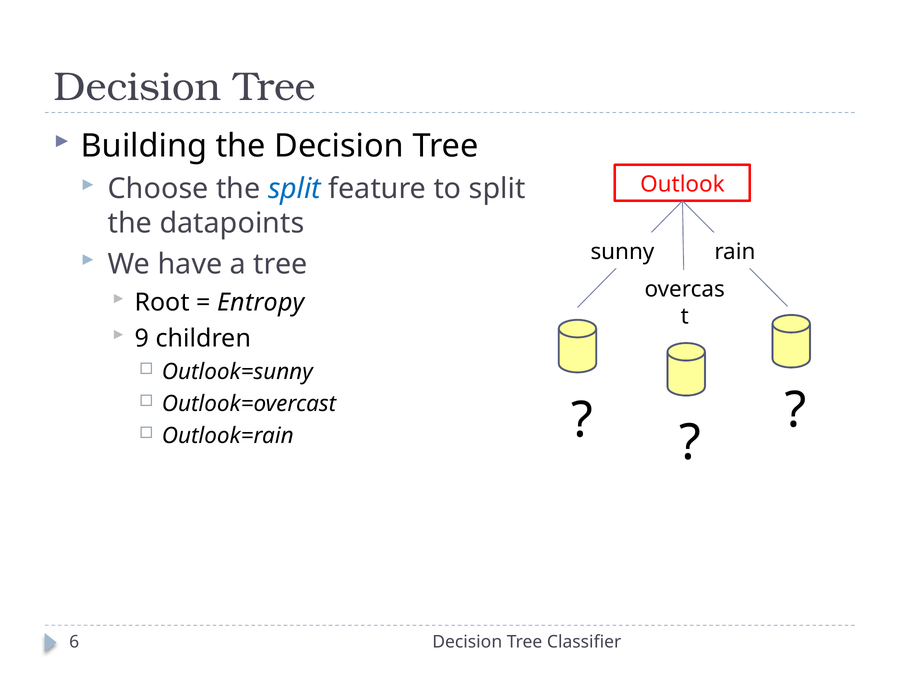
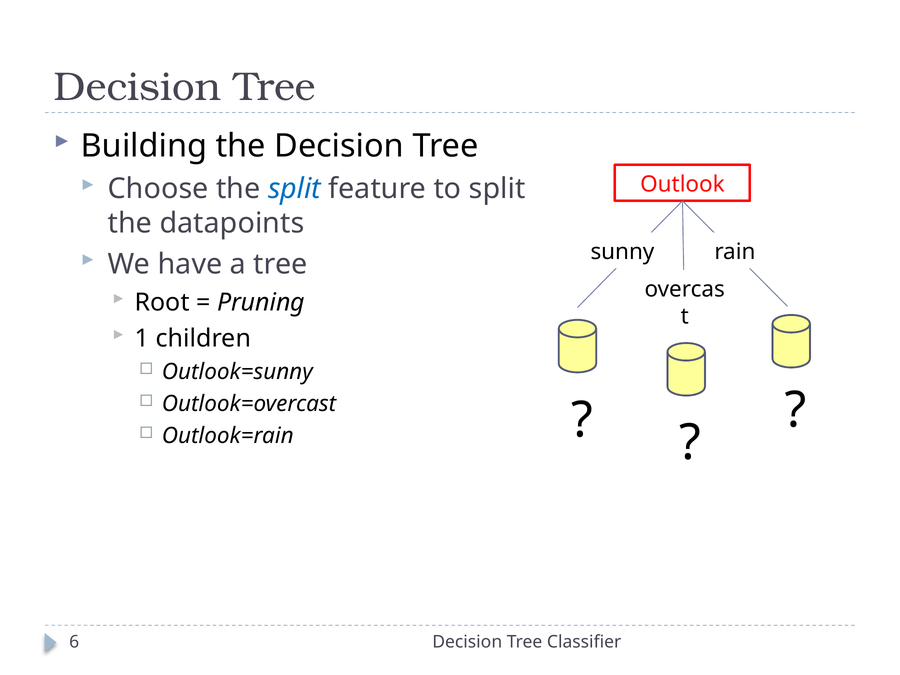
Entropy: Entropy -> Pruning
9: 9 -> 1
